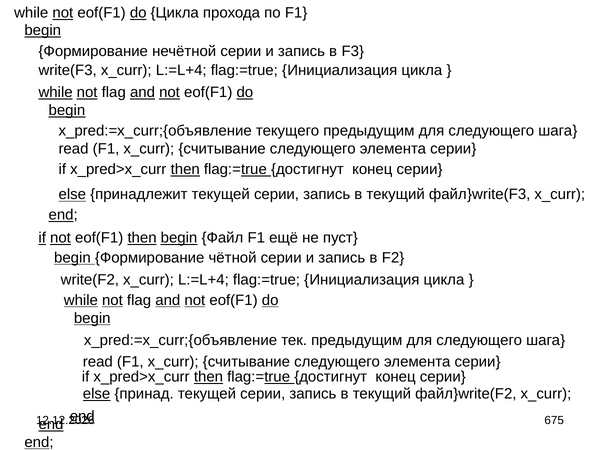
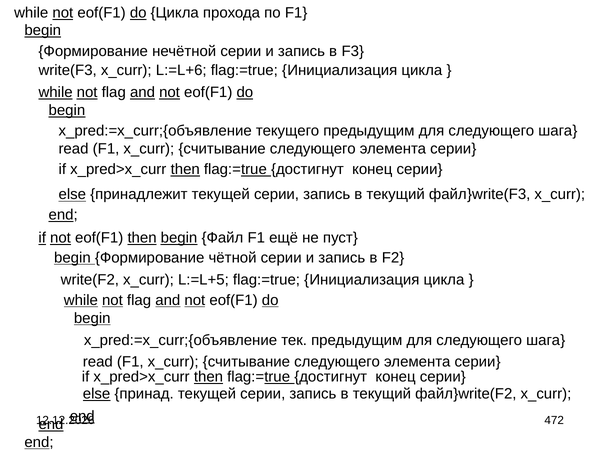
write(F3 x_curr L:=L+4: L:=L+4 -> L:=L+6
write(F2 x_curr L:=L+4: L:=L+4 -> L:=L+5
675: 675 -> 472
